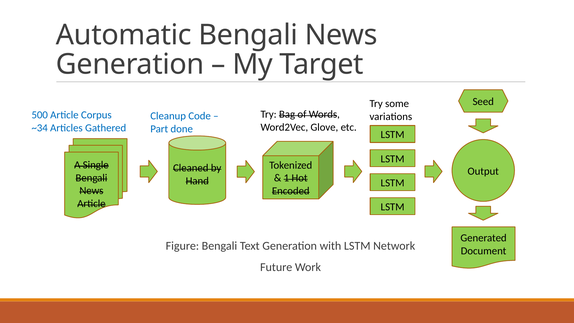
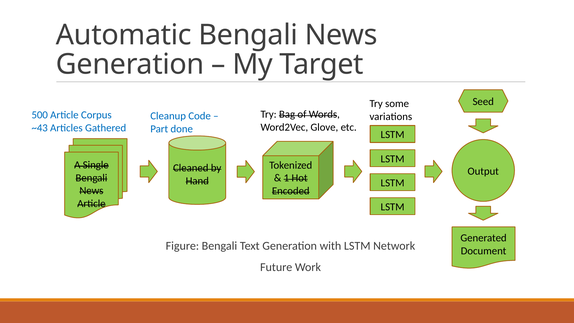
~34: ~34 -> ~43
